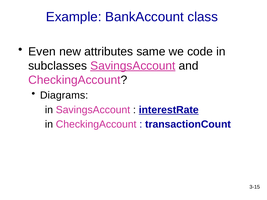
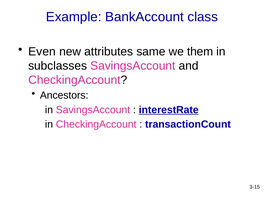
code: code -> them
SavingsAccount at (133, 66) underline: present -> none
Diagrams: Diagrams -> Ancestors
